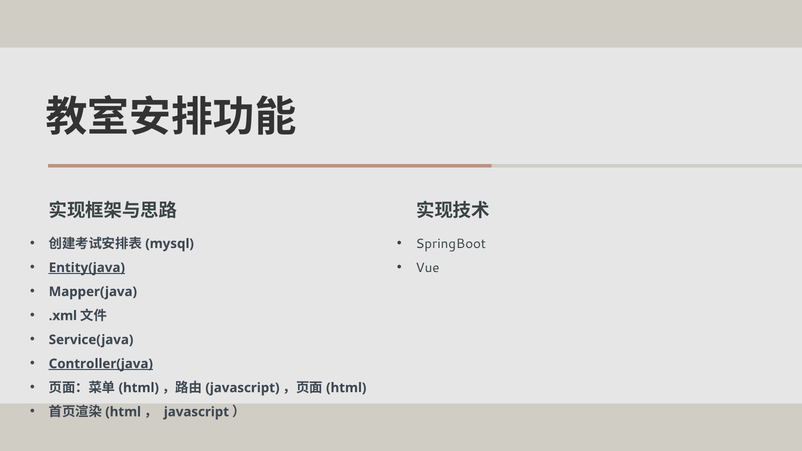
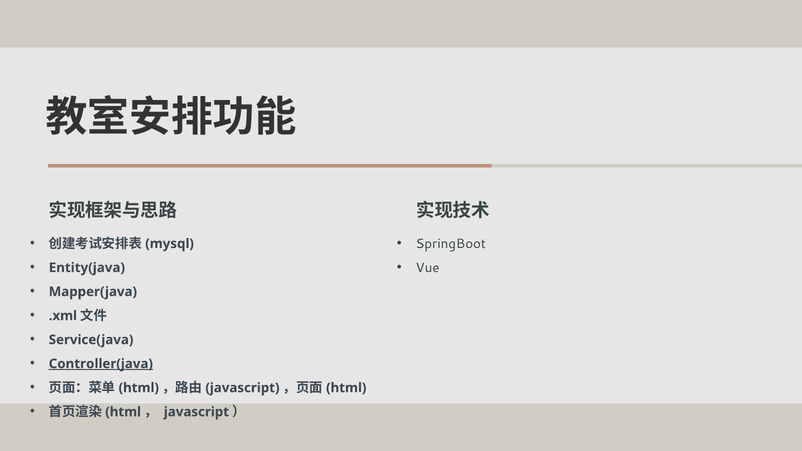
Entity(java underline: present -> none
